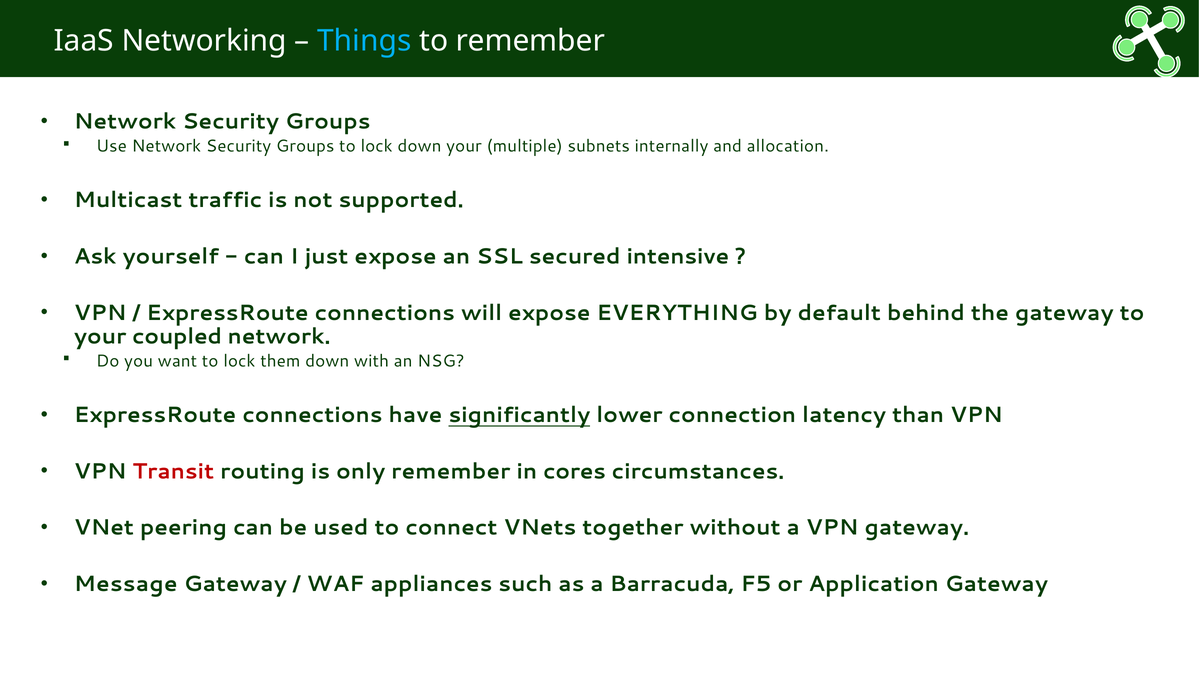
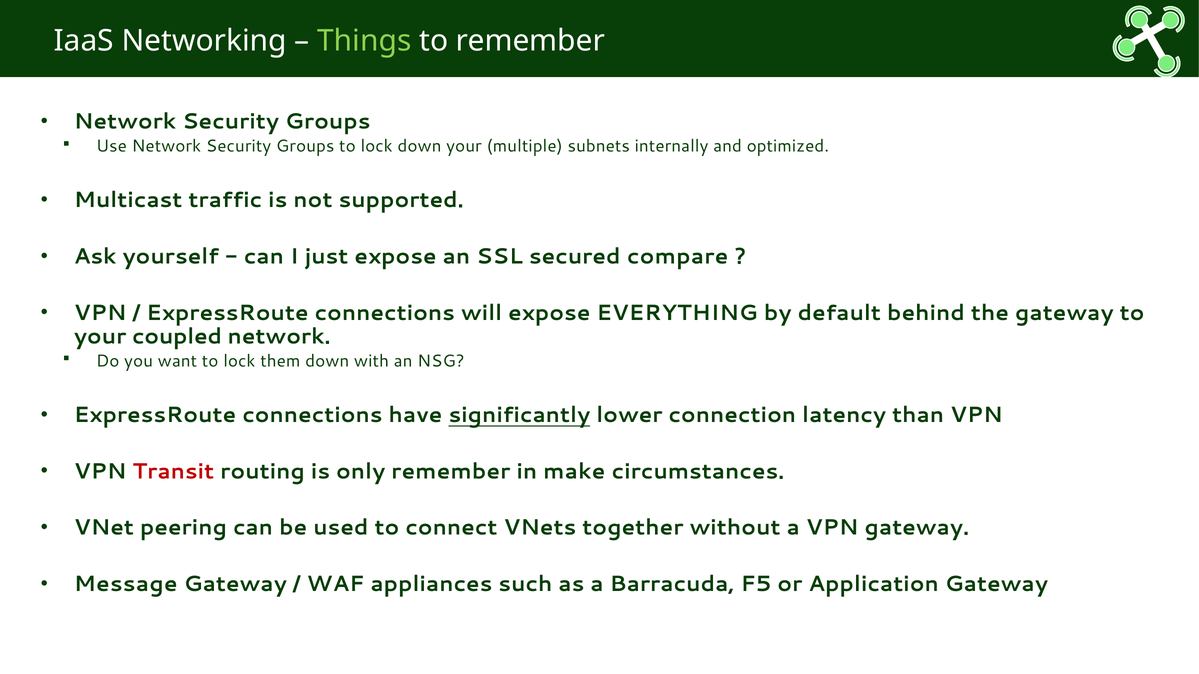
Things colour: light blue -> light green
allocation: allocation -> optimized
intensive: intensive -> compare
cores: cores -> make
